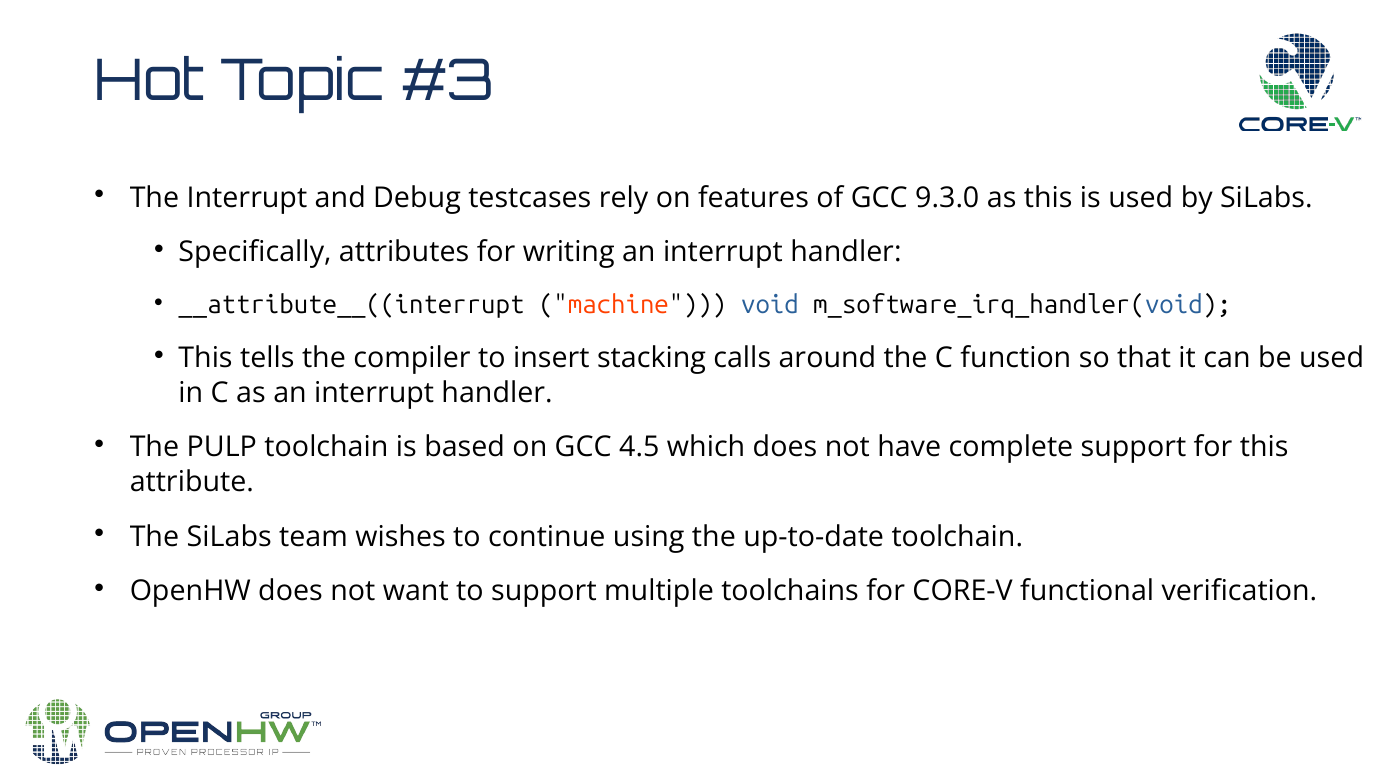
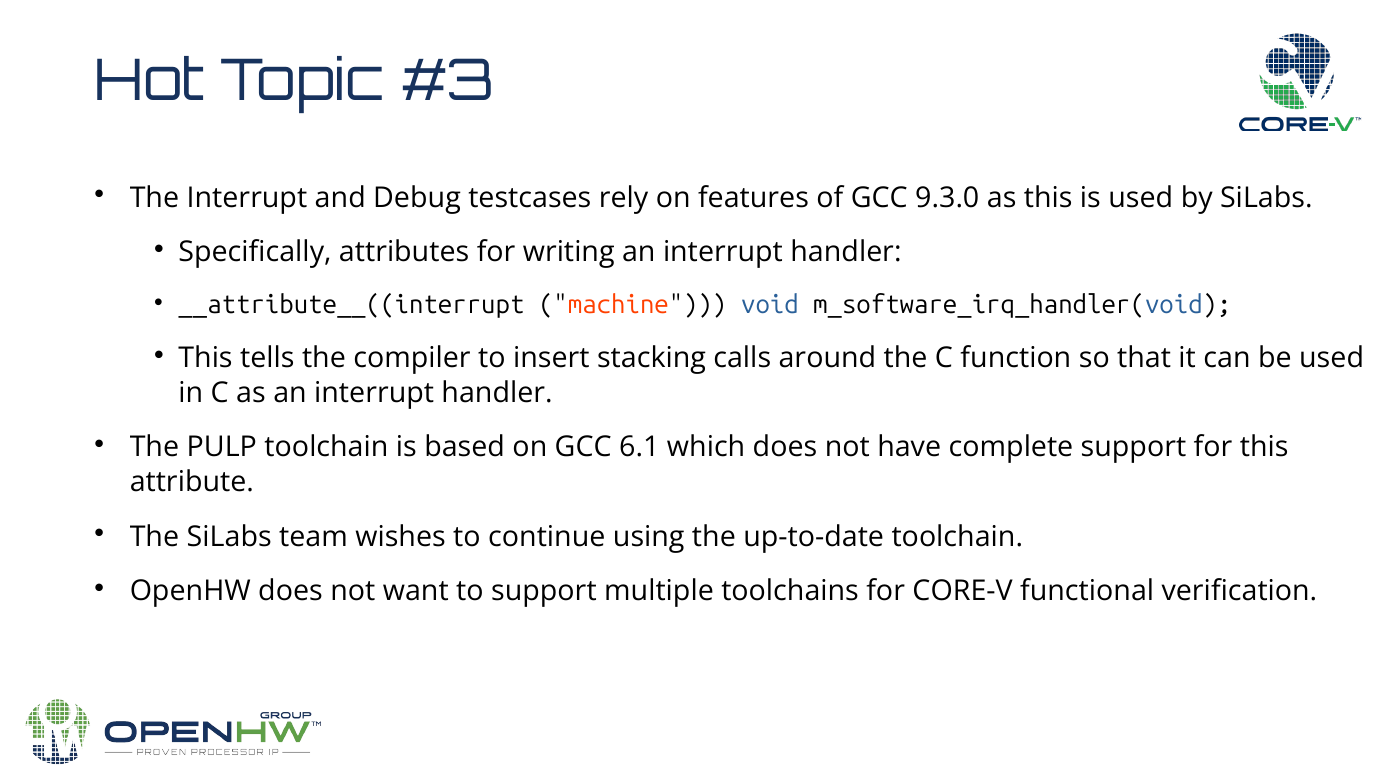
4.5: 4.5 -> 6.1
